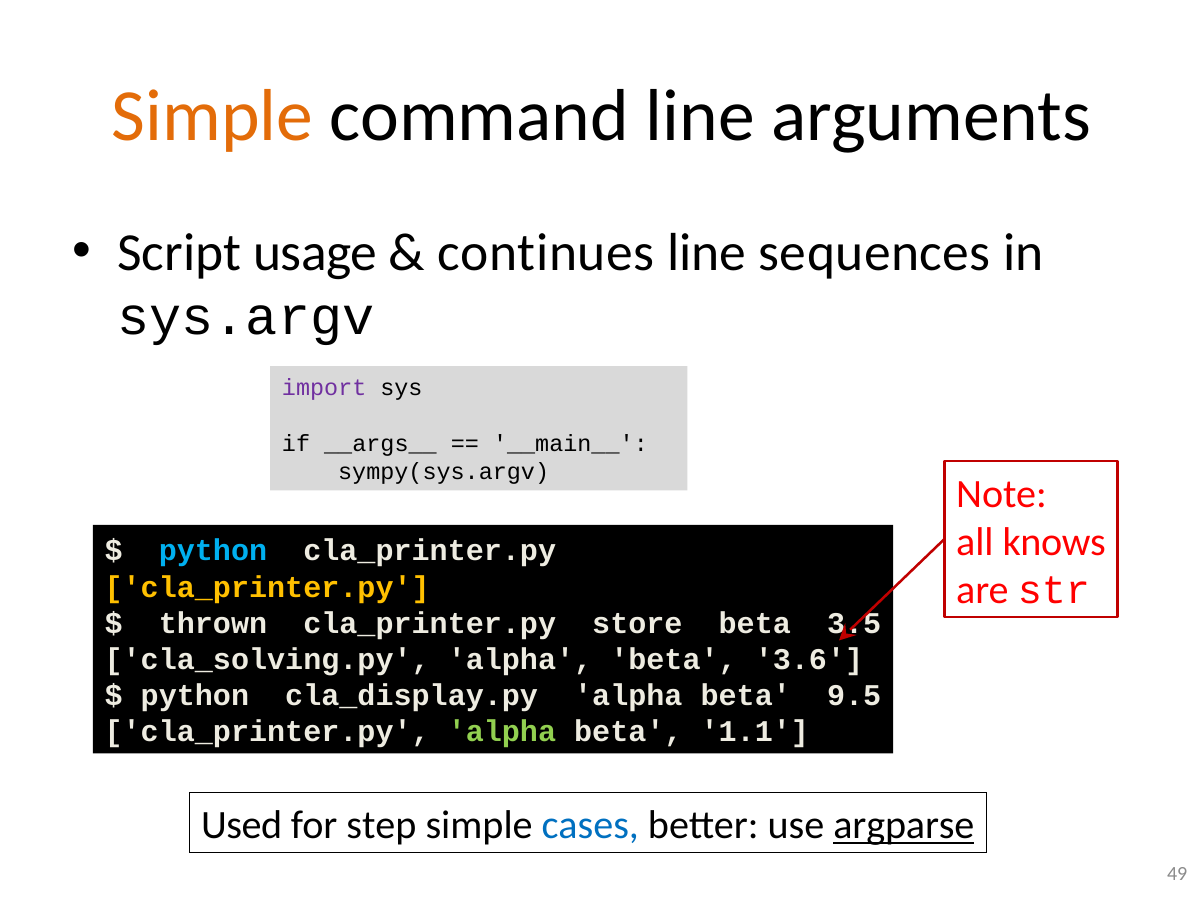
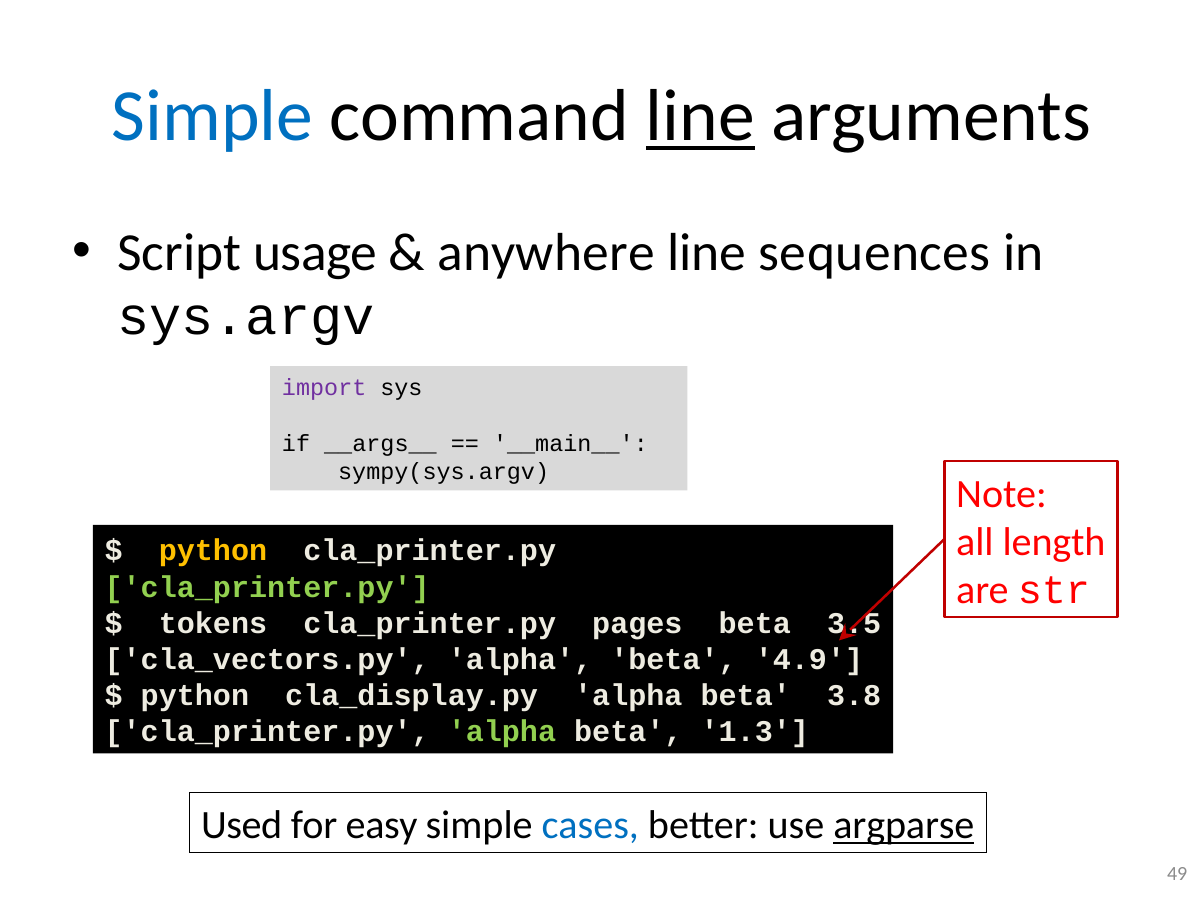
Simple at (212, 117) colour: orange -> blue
line at (700, 117) underline: none -> present
continues: continues -> anywhere
knows: knows -> length
python at (213, 551) colour: light blue -> yellow
cla_printer.py at (267, 587) colour: yellow -> light green
thrown: thrown -> tokens
store: store -> pages
cla_solving.py: cla_solving.py -> cla_vectors.py
3.6: 3.6 -> 4.9
9.5: 9.5 -> 3.8
1.1: 1.1 -> 1.3
step: step -> easy
